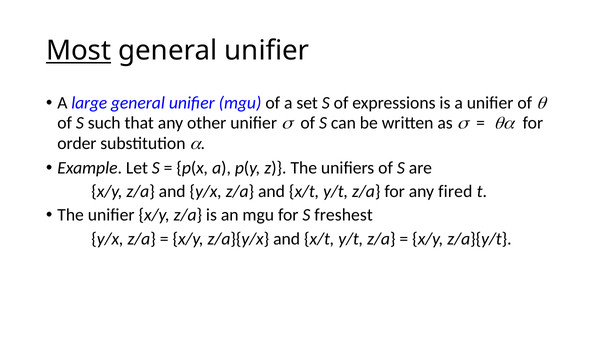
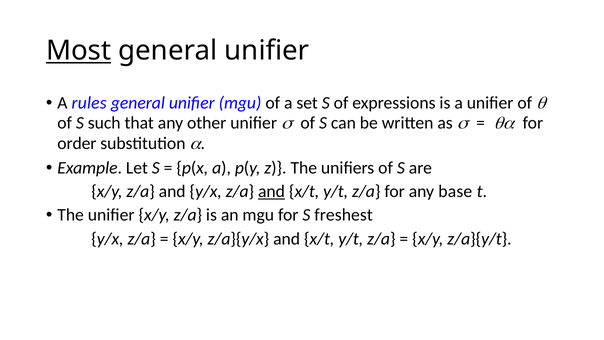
large: large -> rules
and at (272, 191) underline: none -> present
fired: fired -> base
